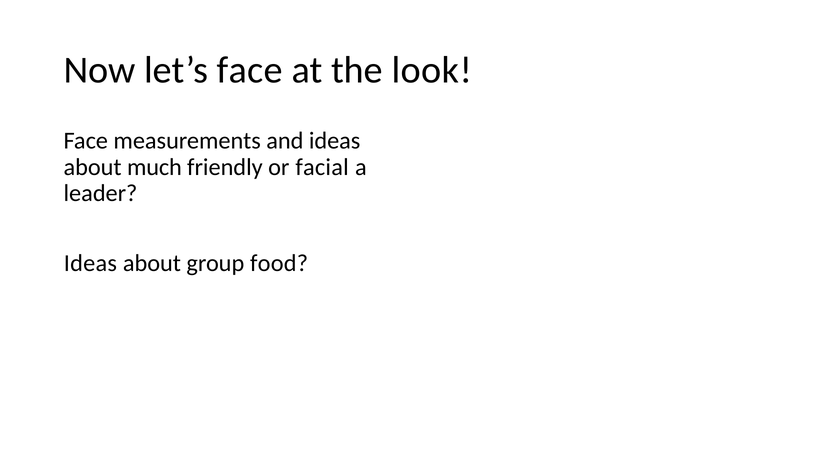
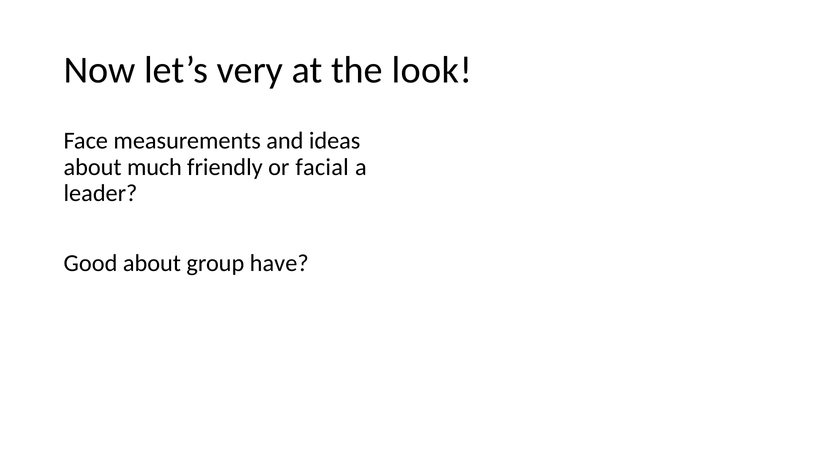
let’s face: face -> very
Ideas at (90, 263): Ideas -> Good
food: food -> have
